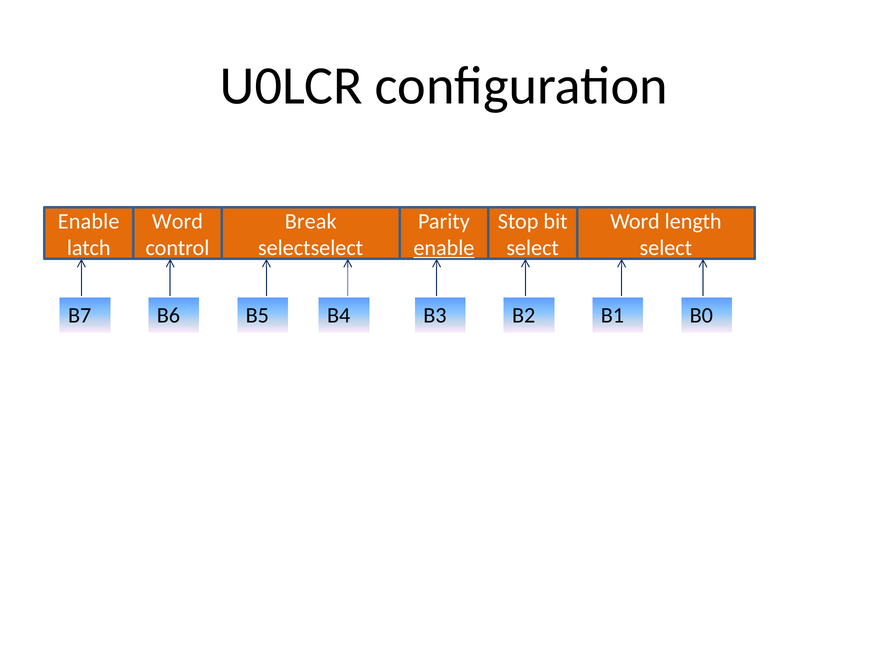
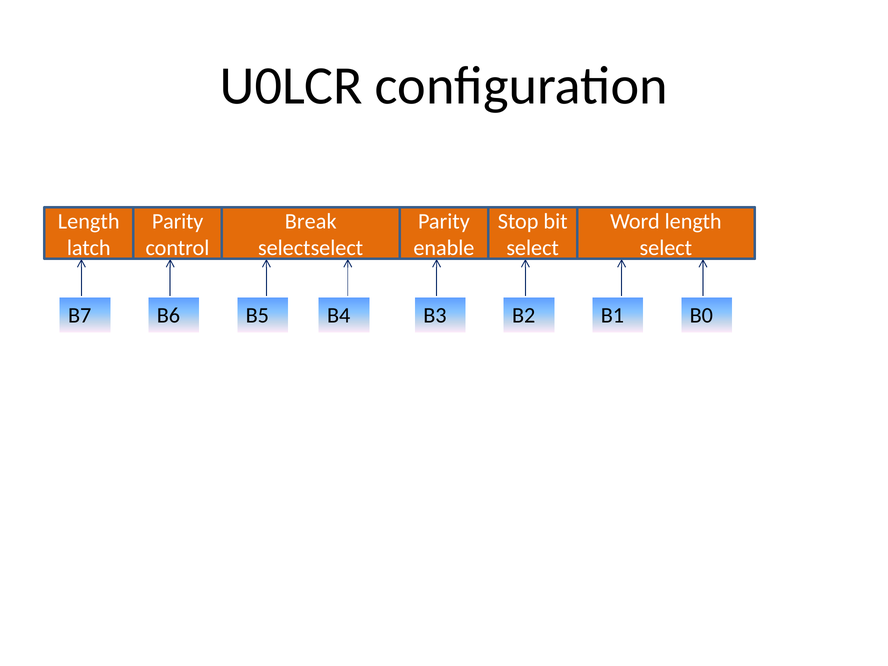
Enable at (89, 221): Enable -> Length
Word at (177, 221): Word -> Parity
enable at (444, 248) underline: present -> none
